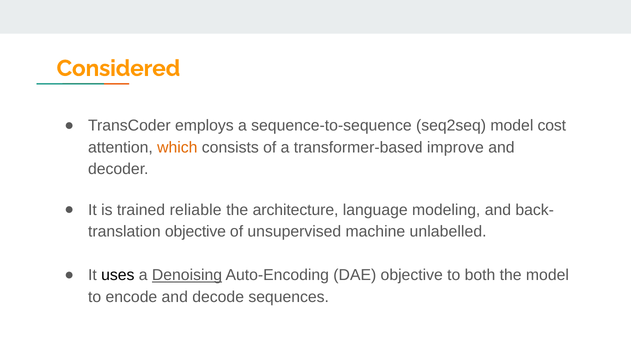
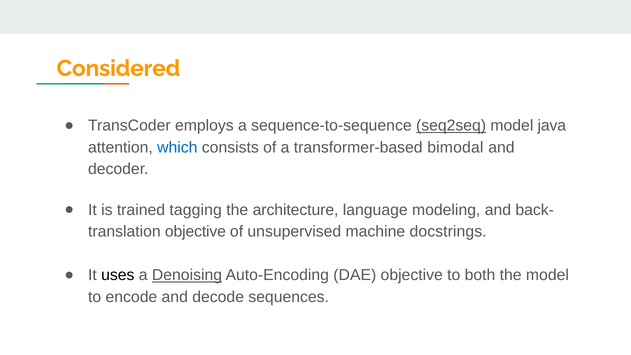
seq2seq underline: none -> present
cost: cost -> java
which colour: orange -> blue
improve: improve -> bimodal
reliable: reliable -> tagging
unlabelled: unlabelled -> docstrings
